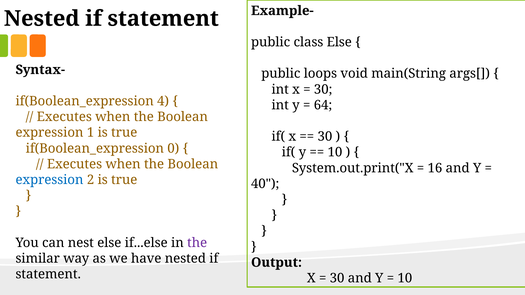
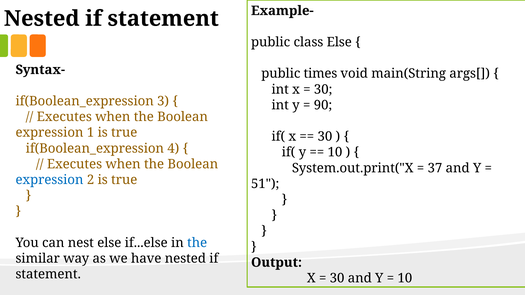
loops: loops -> times
4: 4 -> 3
64: 64 -> 90
0: 0 -> 4
16: 16 -> 37
40: 40 -> 51
the at (197, 243) colour: purple -> blue
